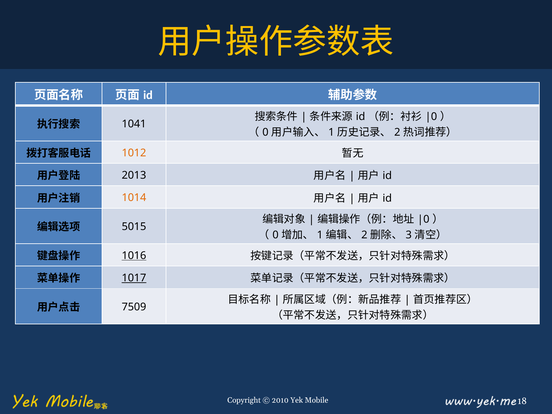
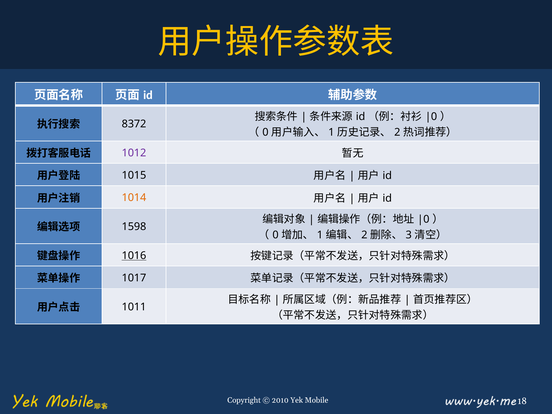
1041: 1041 -> 8372
1012 colour: orange -> purple
2013: 2013 -> 1015
5015: 5015 -> 1598
1017 underline: present -> none
7509: 7509 -> 1011
